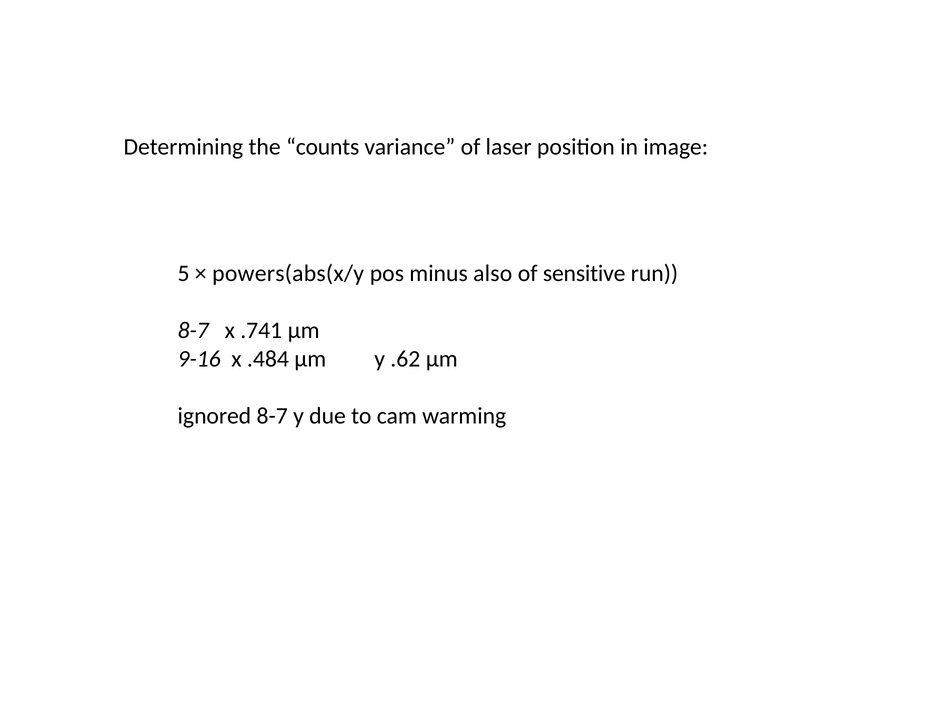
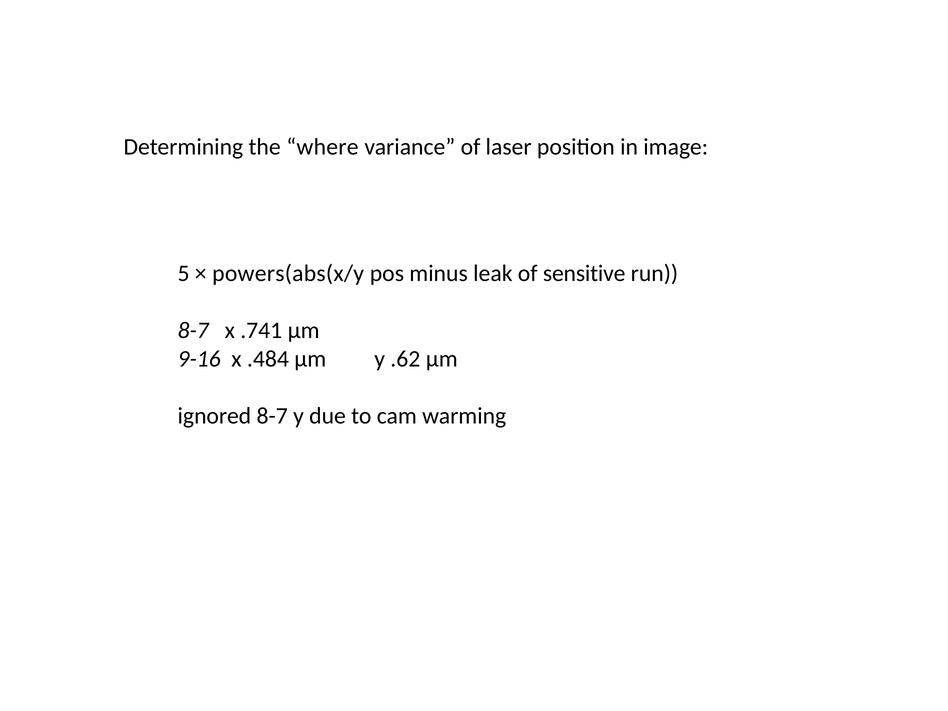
counts: counts -> where
also: also -> leak
